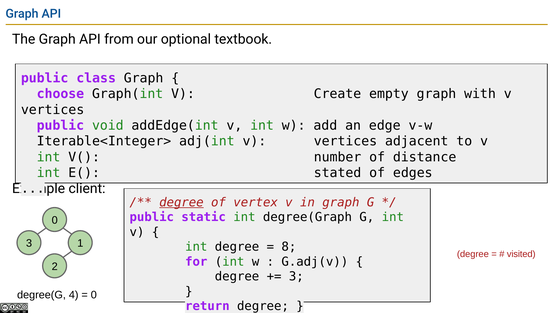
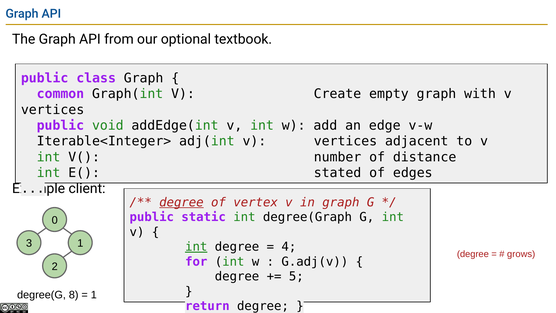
choose: choose -> common
int at (196, 247) underline: none -> present
8: 8 -> 4
visited: visited -> grows
3 at (296, 276): 3 -> 5
4: 4 -> 8
0 at (94, 295): 0 -> 1
